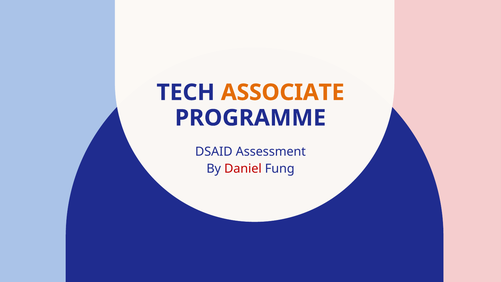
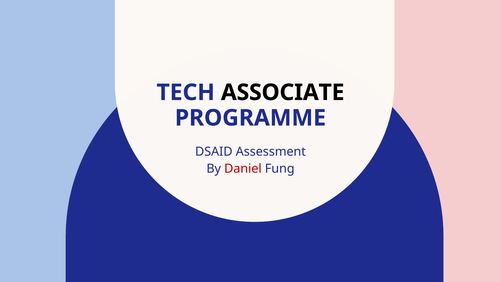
ASSOCIATE colour: orange -> black
